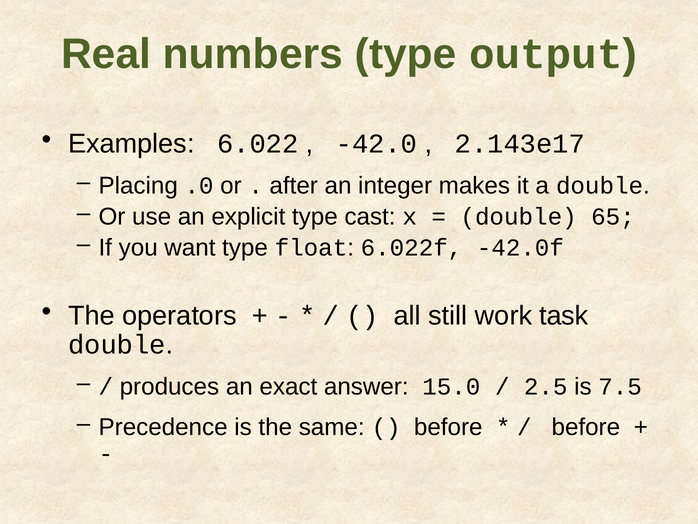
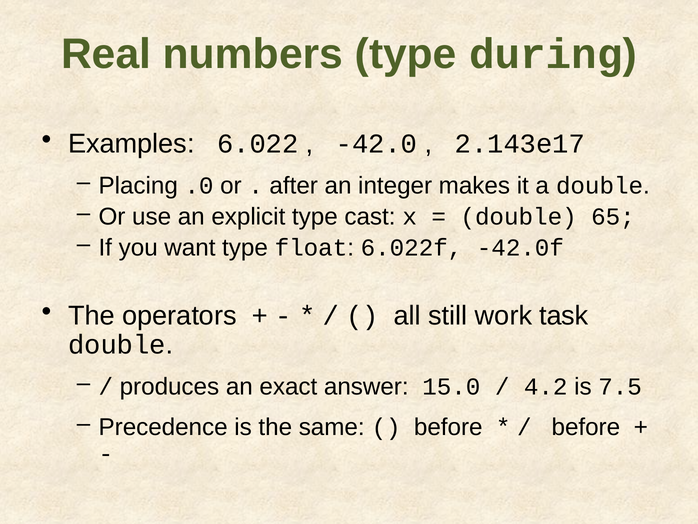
output: output -> during
2.5: 2.5 -> 4.2
